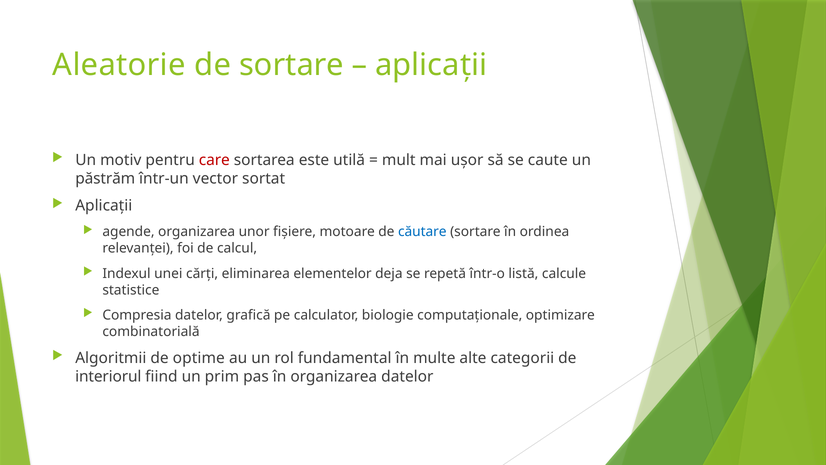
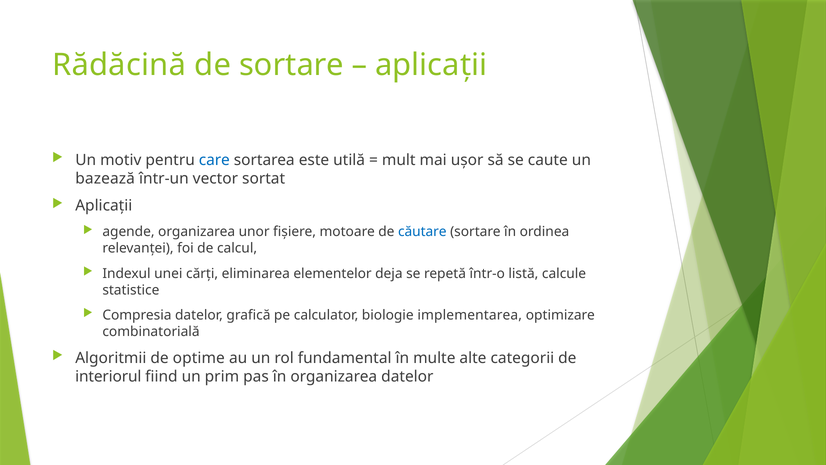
Aleatorie: Aleatorie -> Rădăcină
care colour: red -> blue
păstrăm: păstrăm -> bazează
computaționale: computaționale -> implementarea
